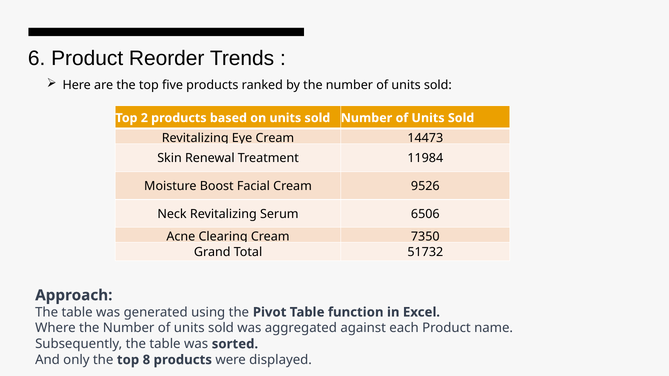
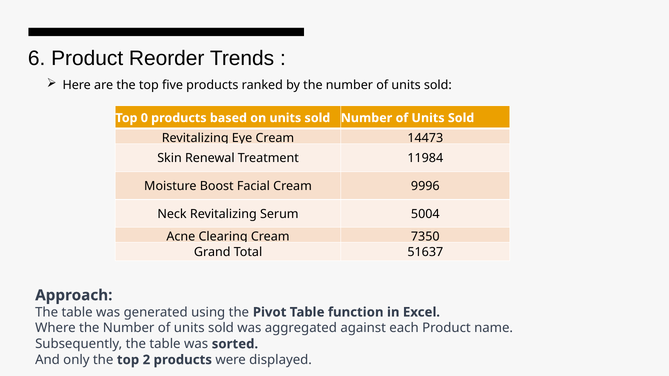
2: 2 -> 0
9526: 9526 -> 9996
6506: 6506 -> 5004
51732: 51732 -> 51637
8: 8 -> 2
